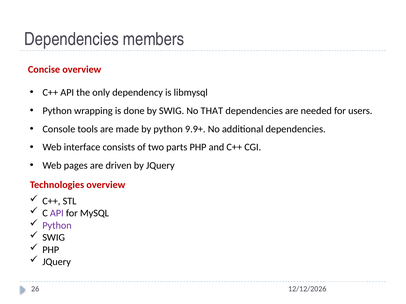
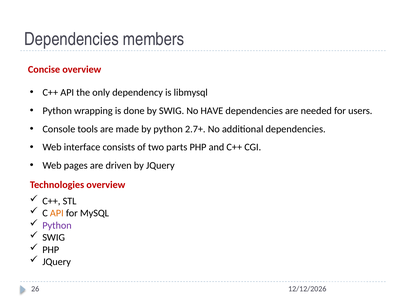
THAT: THAT -> HAVE
9.9+: 9.9+ -> 2.7+
API at (57, 214) colour: purple -> orange
